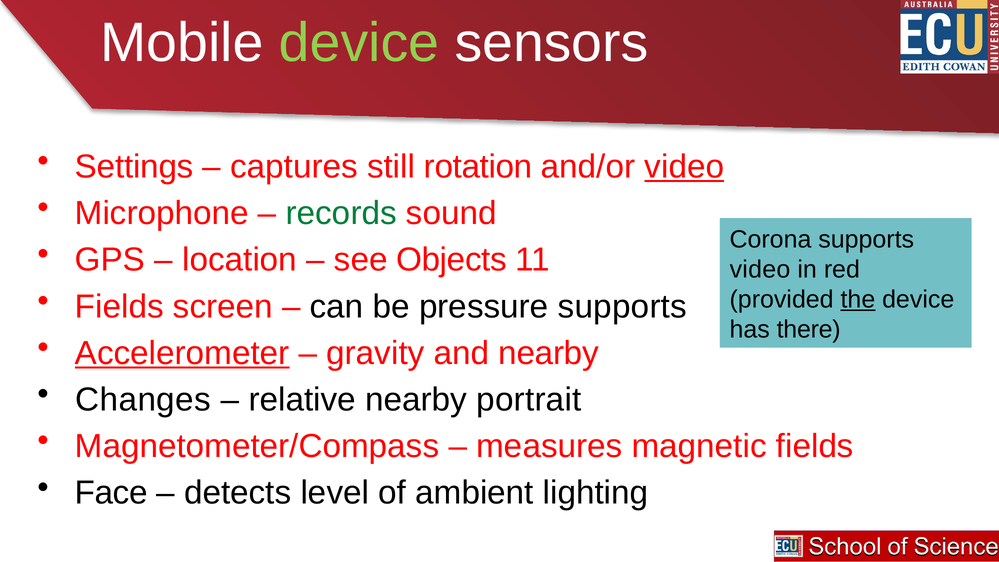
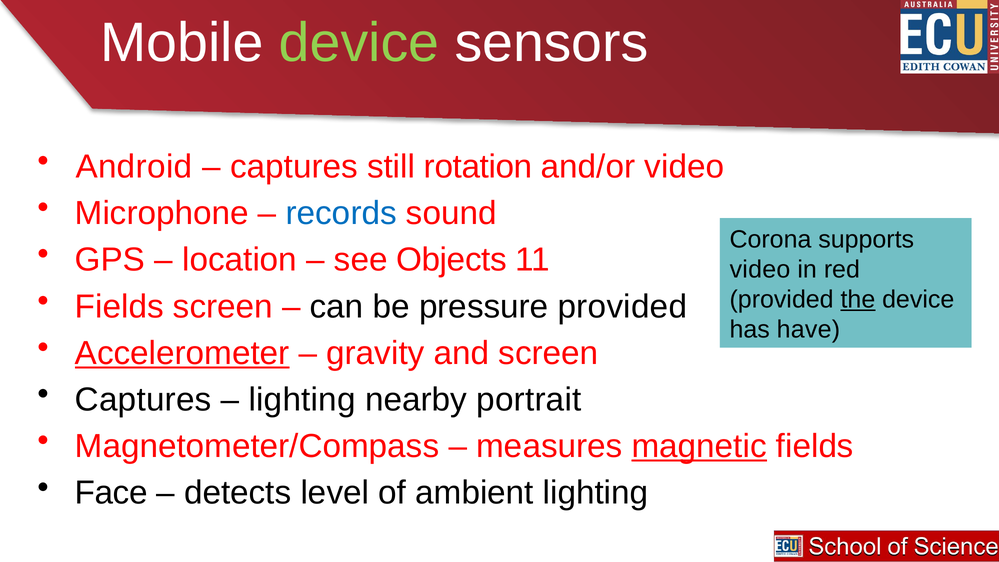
Settings: Settings -> Android
video at (684, 167) underline: present -> none
records colour: green -> blue
pressure supports: supports -> provided
there: there -> have
and nearby: nearby -> screen
Changes at (143, 400): Changes -> Captures
relative at (302, 400): relative -> lighting
magnetic underline: none -> present
